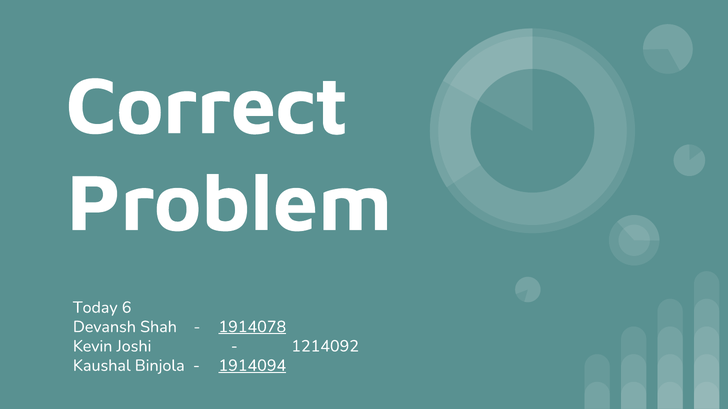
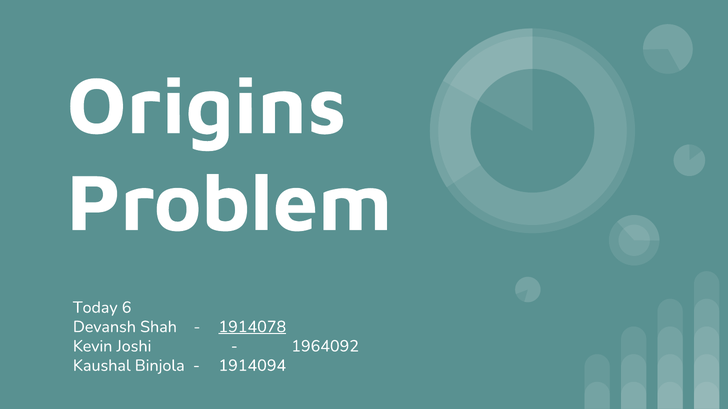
Correct: Correct -> Origins
1214092: 1214092 -> 1964092
1914094 underline: present -> none
